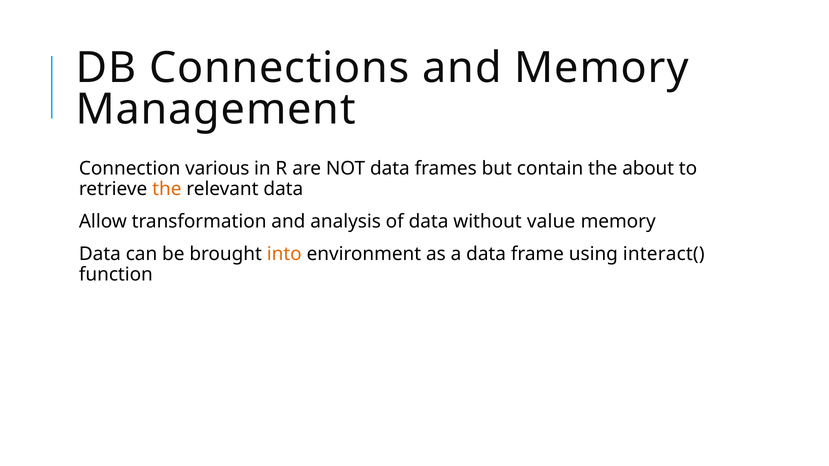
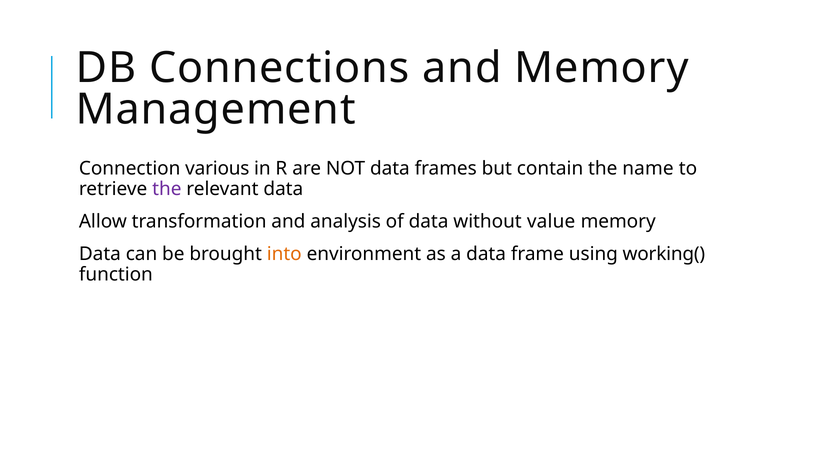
about: about -> name
the at (167, 189) colour: orange -> purple
interact(: interact( -> working(
